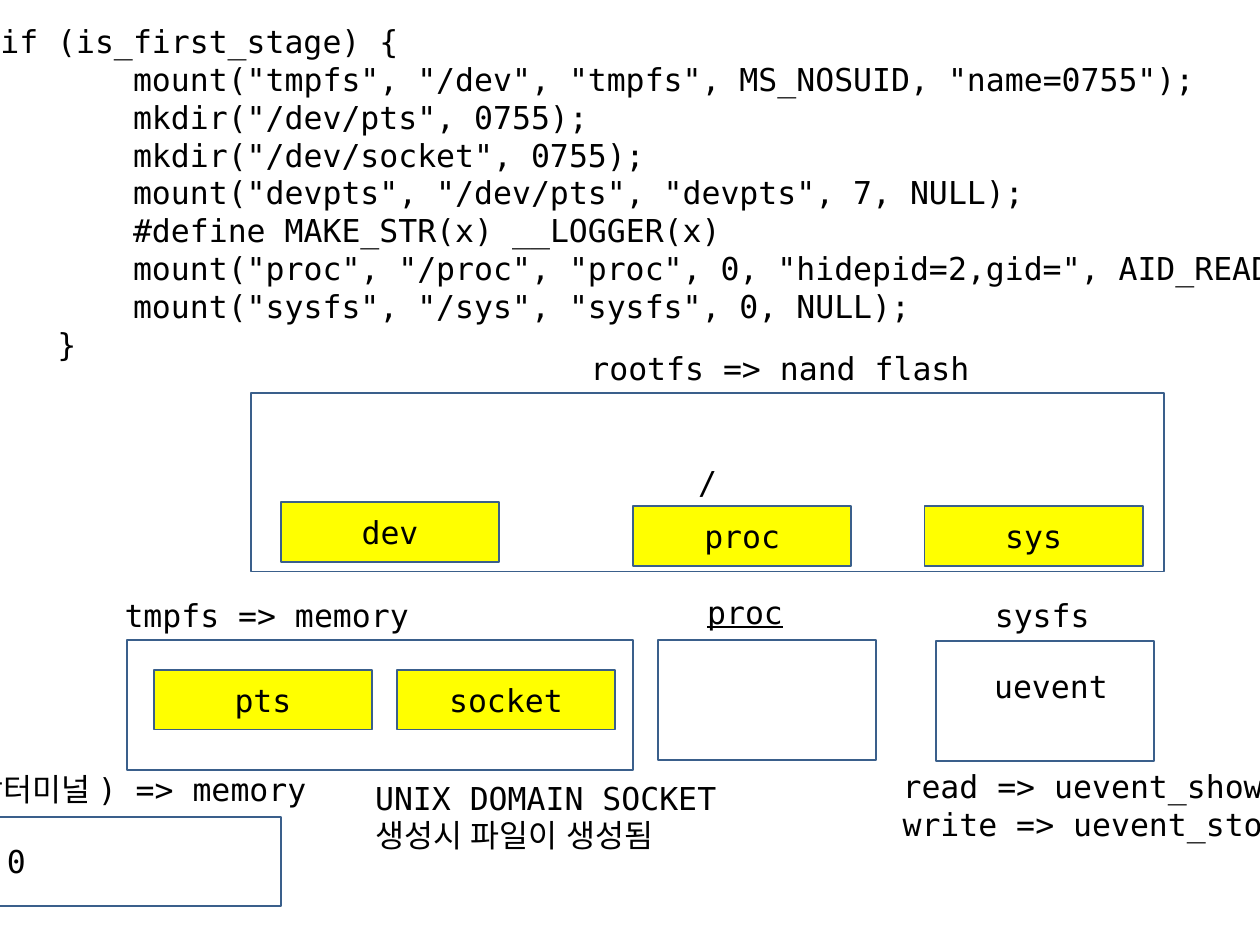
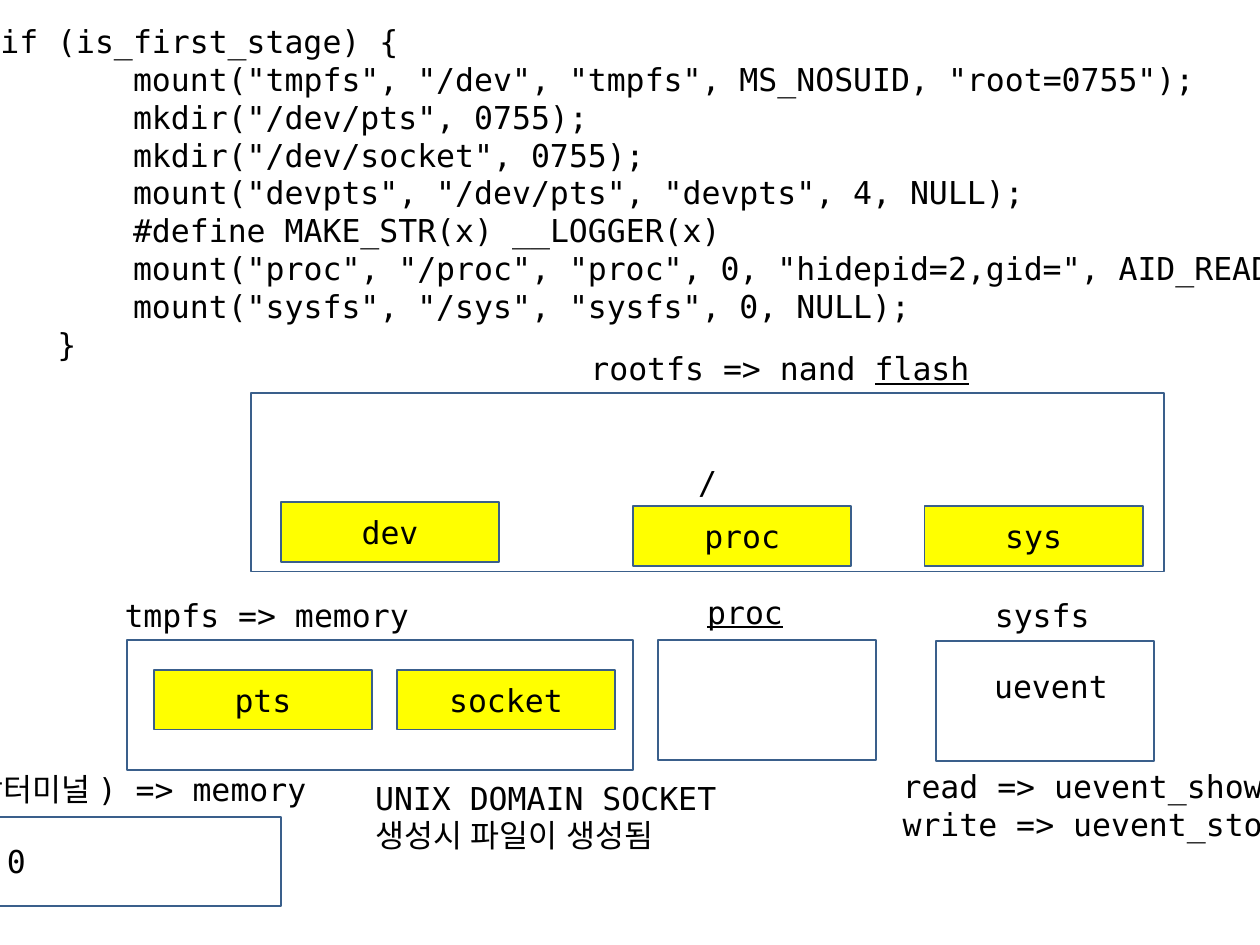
name=0755: name=0755 -> root=0755
7: 7 -> 4
flash underline: none -> present
